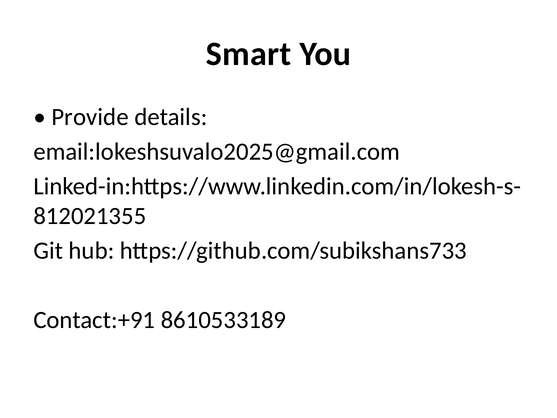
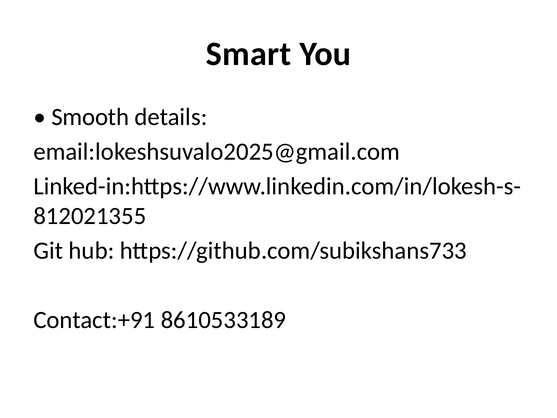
Provide: Provide -> Smooth
